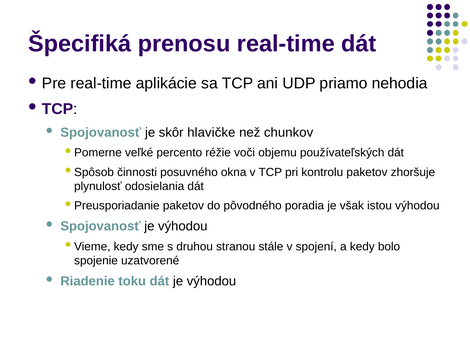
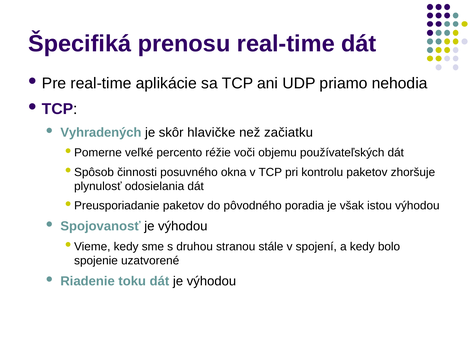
Spojovanosť at (101, 133): Spojovanosť -> Vyhradených
chunkov: chunkov -> začiatku
